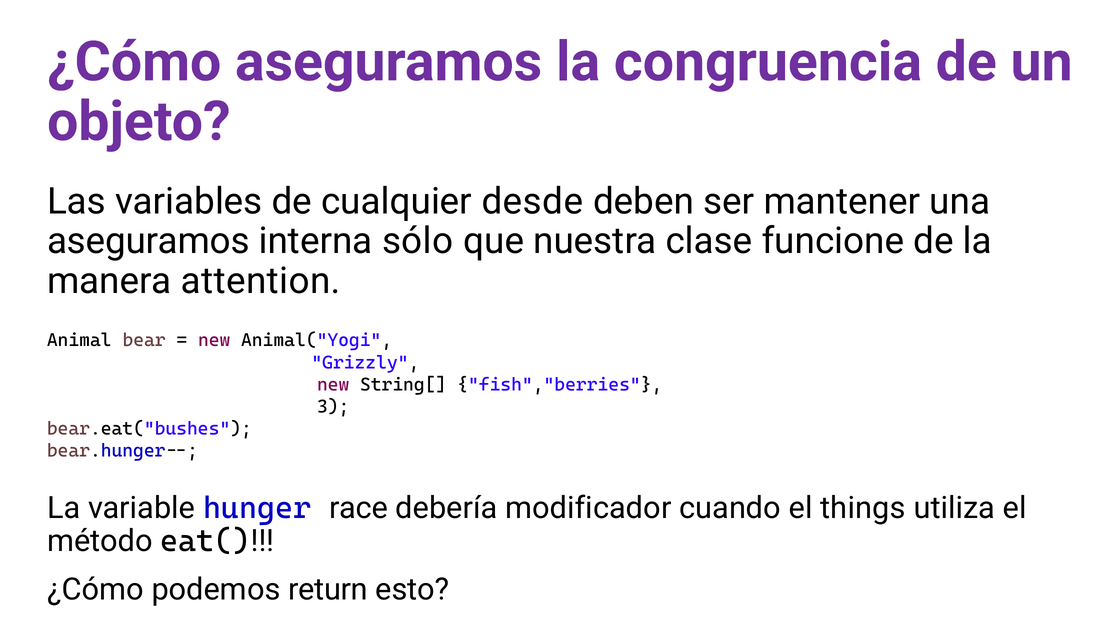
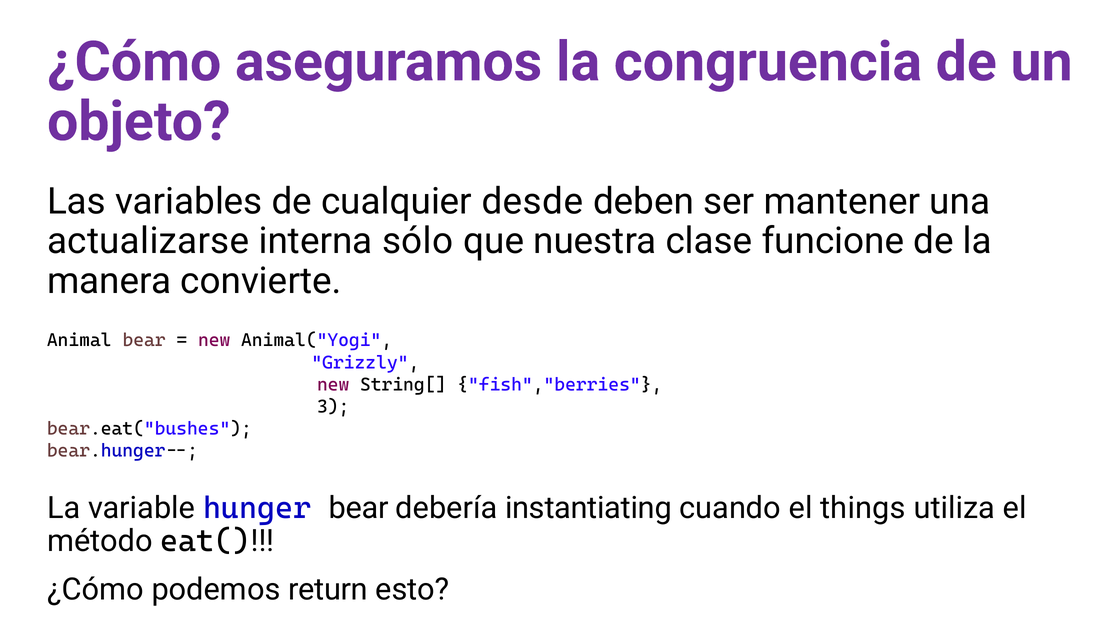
aseguramos at (148, 242): aseguramos -> actualizarse
attention: attention -> convierte
hunger race: race -> bear
modificador: modificador -> instantiating
